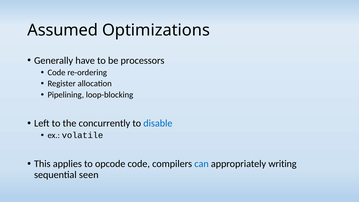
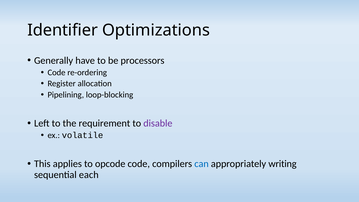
Assumed: Assumed -> Identifier
concurrently: concurrently -> requirement
disable colour: blue -> purple
seen: seen -> each
